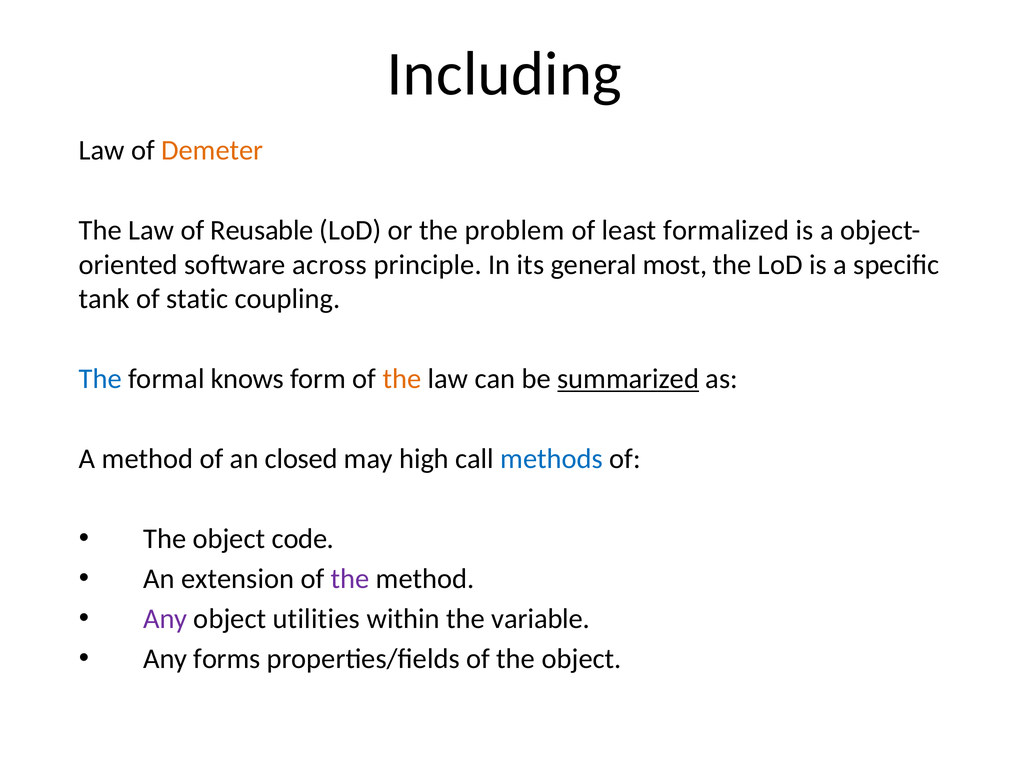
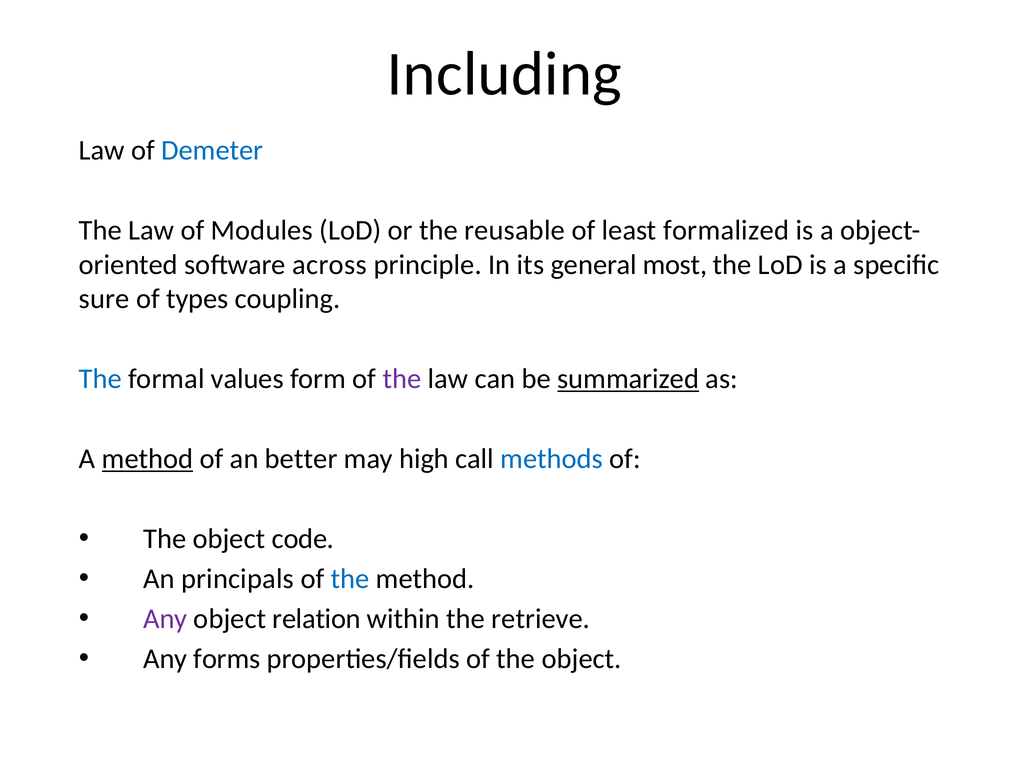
Demeter colour: orange -> blue
Reusable: Reusable -> Modules
problem: problem -> reusable
tank: tank -> sure
static: static -> types
knows: knows -> values
the at (402, 379) colour: orange -> purple
method at (147, 459) underline: none -> present
closed: closed -> better
extension: extension -> principals
the at (350, 579) colour: purple -> blue
utilities: utilities -> relation
variable: variable -> retrieve
